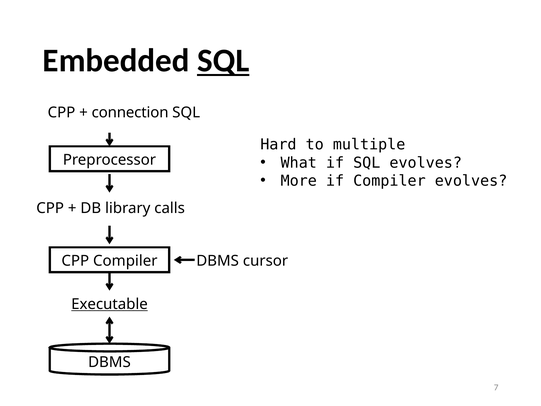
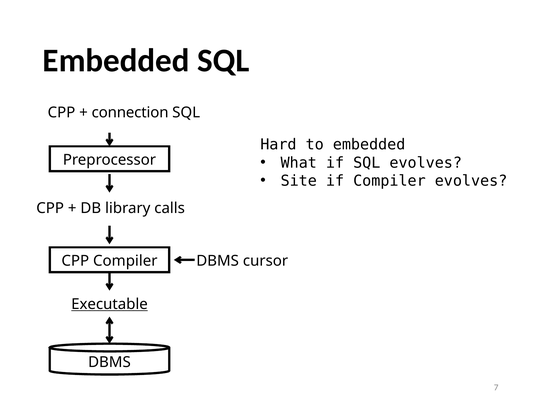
SQL at (223, 61) underline: present -> none
to multiple: multiple -> embedded
More: More -> Site
